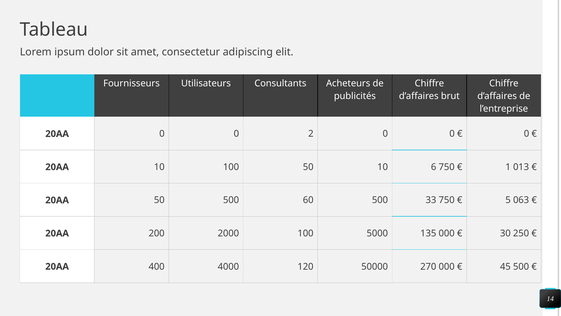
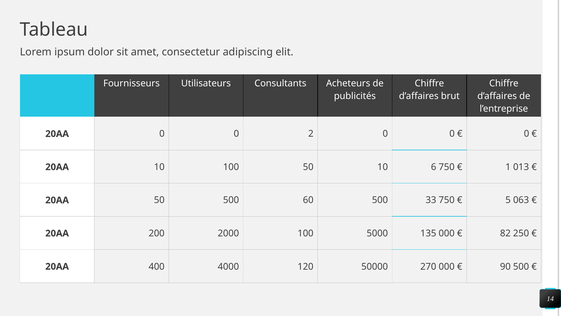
30: 30 -> 82
45: 45 -> 90
